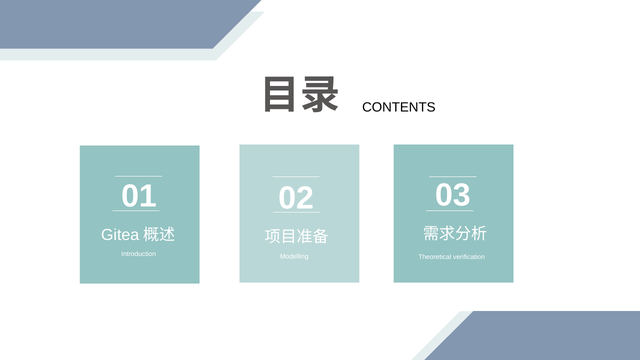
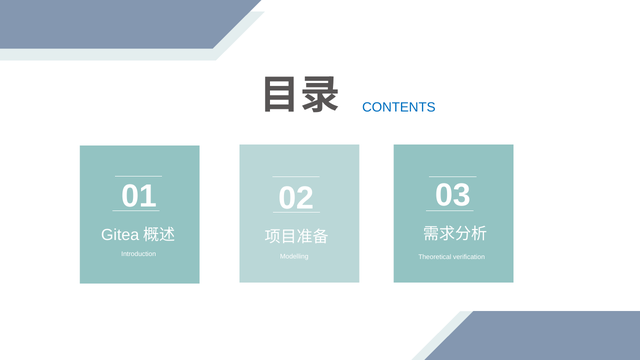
CONTENTS colour: black -> blue
